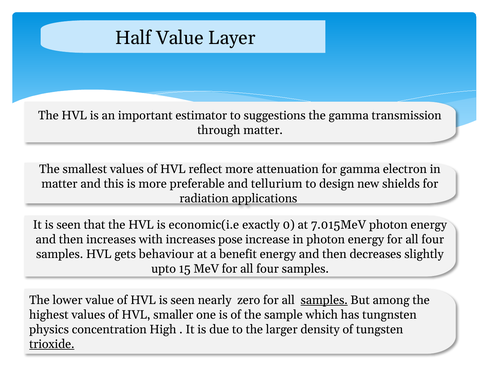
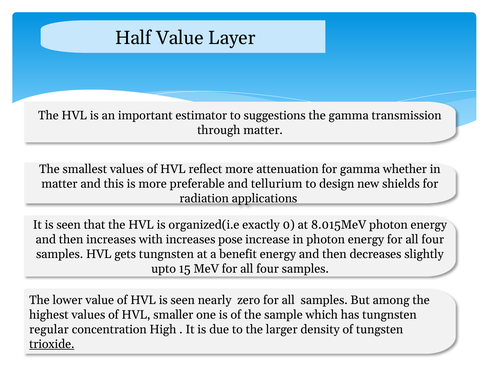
electron: electron -> whether
economic(i.e: economic(i.e -> organized(i.e
7.015MeV: 7.015MeV -> 8.015MeV
gets behaviour: behaviour -> tungnsten
samples at (324, 300) underline: present -> none
physics: physics -> regular
